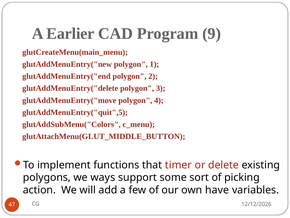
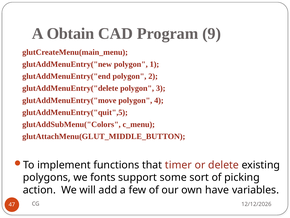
Earlier: Earlier -> Obtain
ways: ways -> fonts
